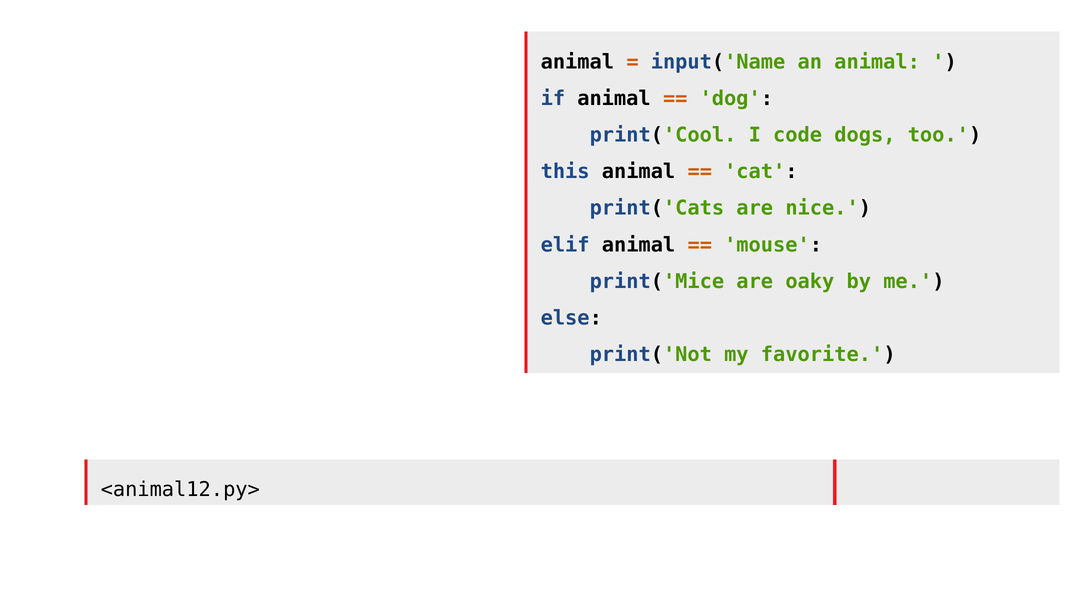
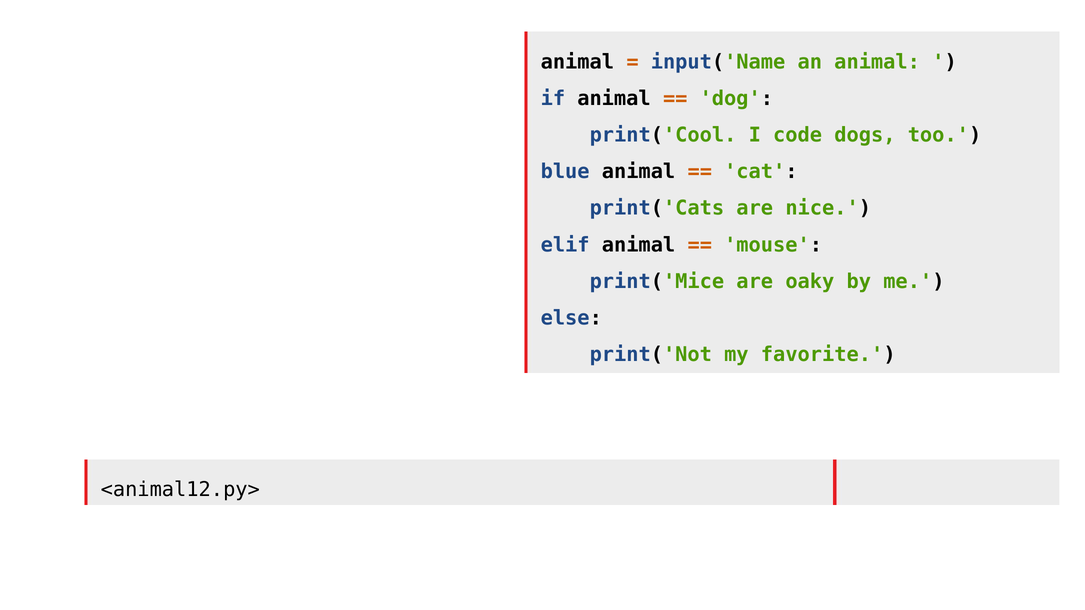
this: this -> blue
